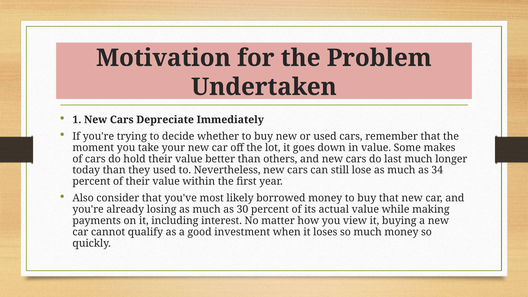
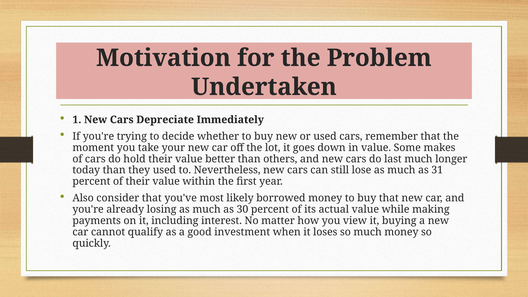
34: 34 -> 31
